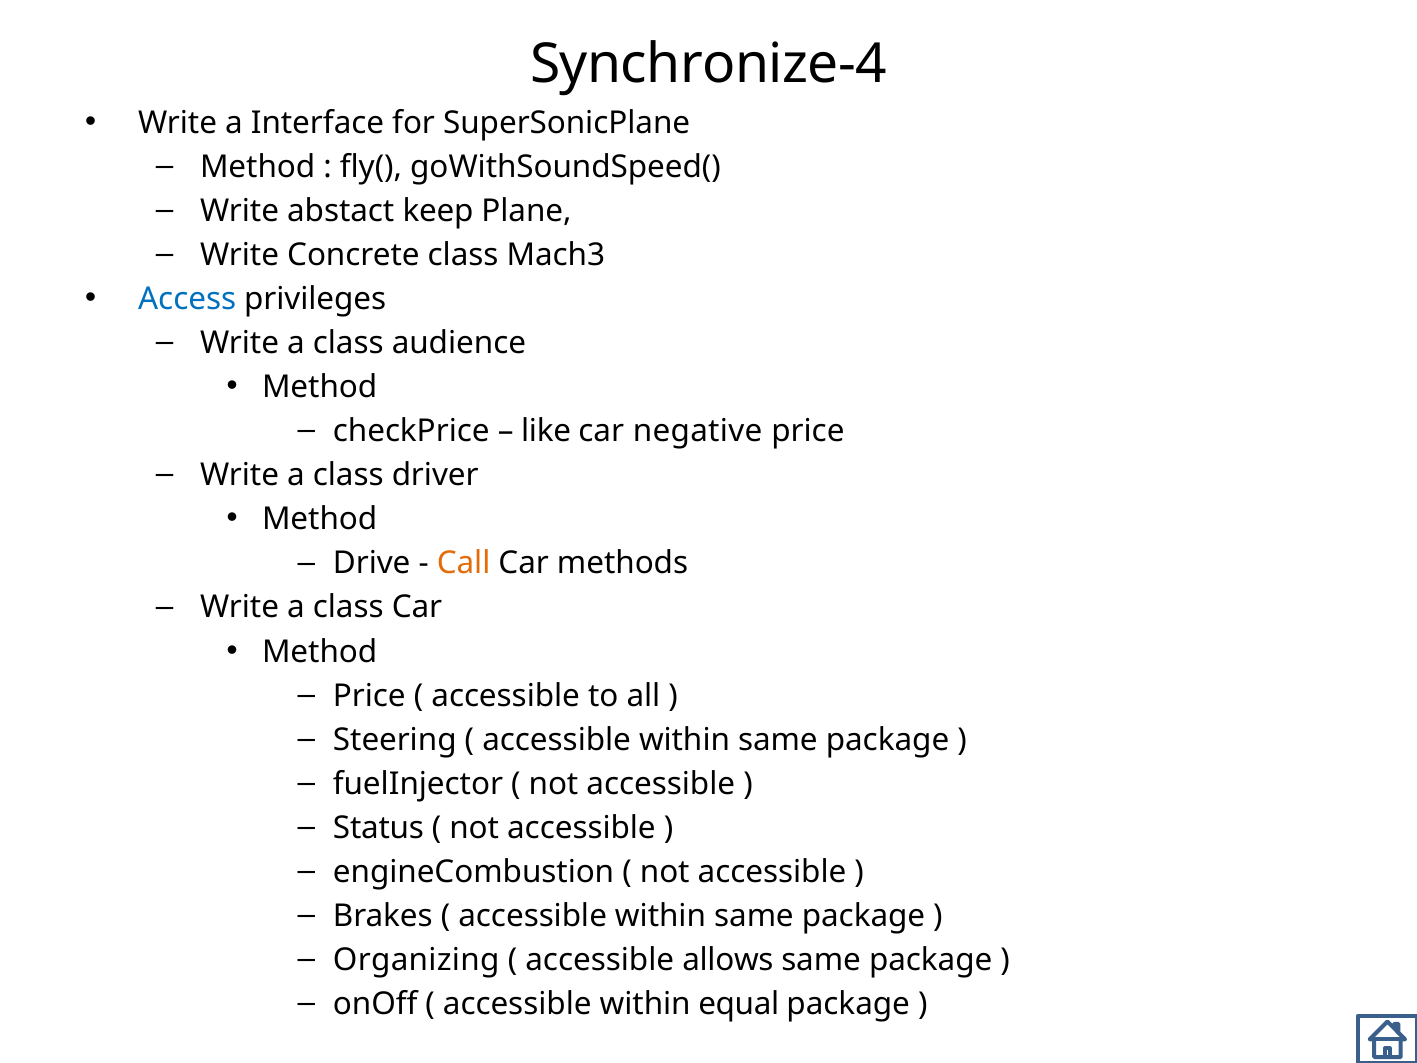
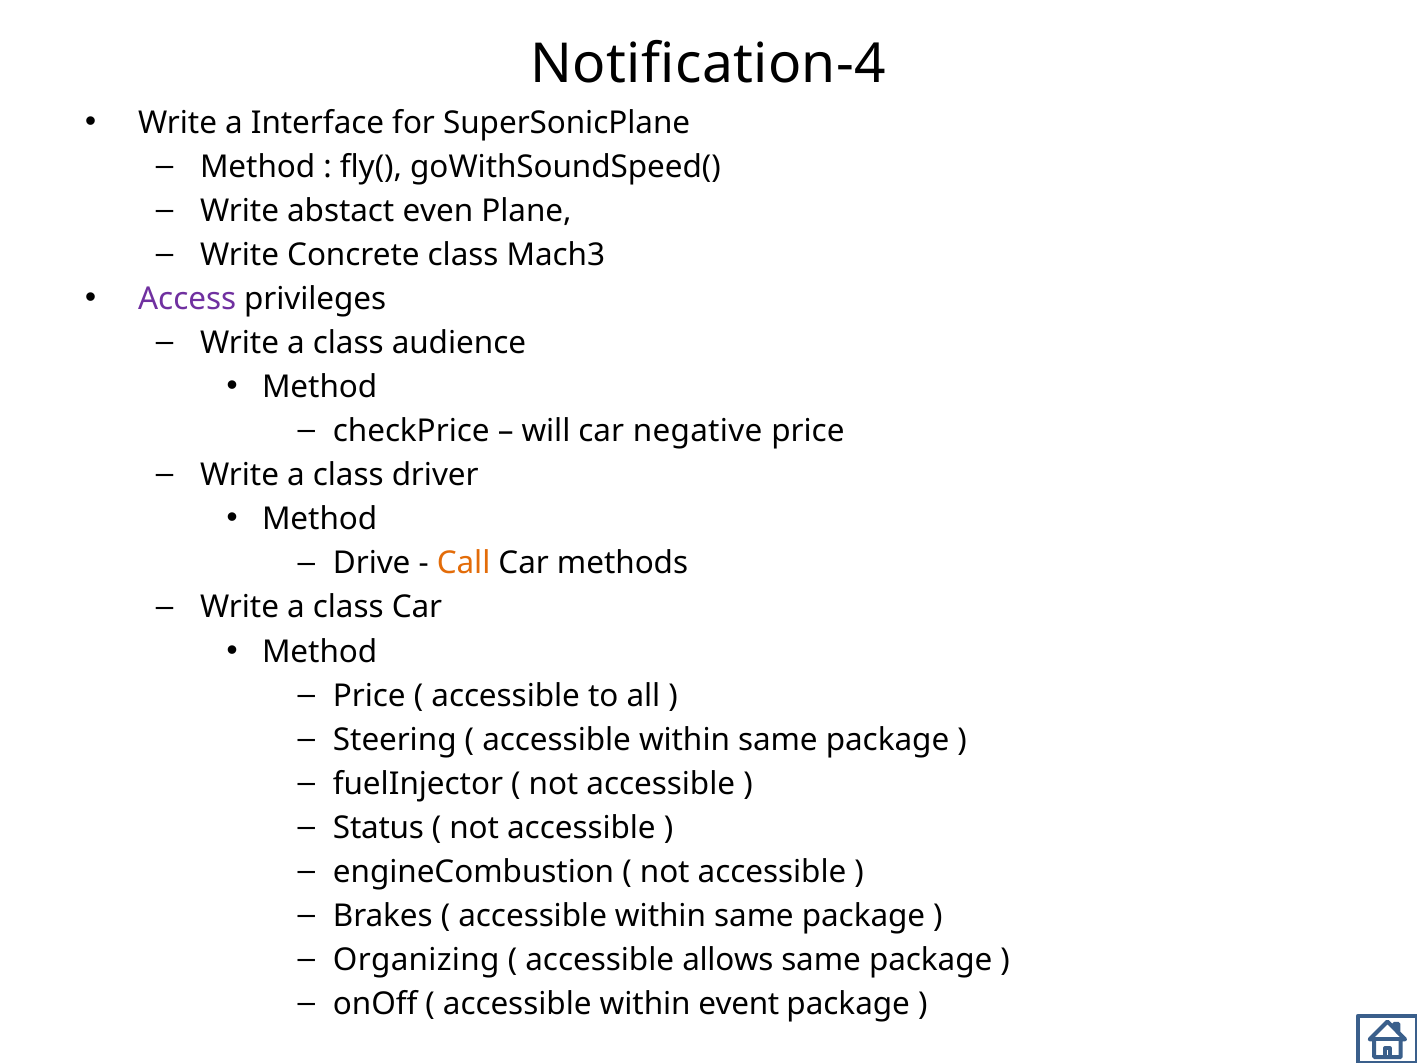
Synchronize-4: Synchronize-4 -> Notification-4
keep: keep -> even
Access colour: blue -> purple
like: like -> will
equal: equal -> event
